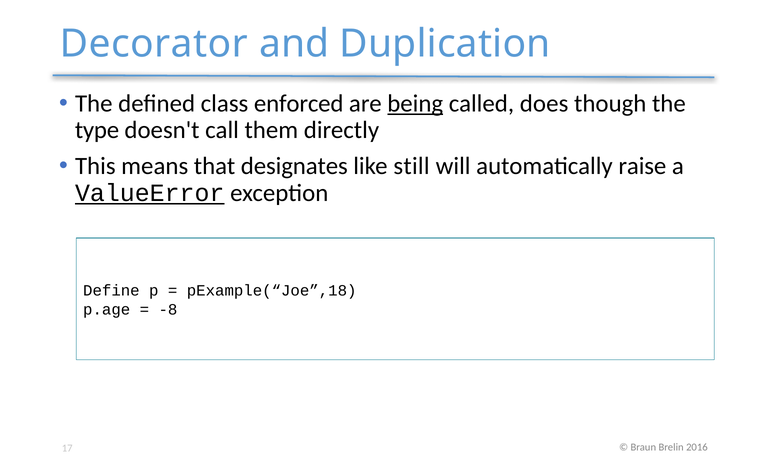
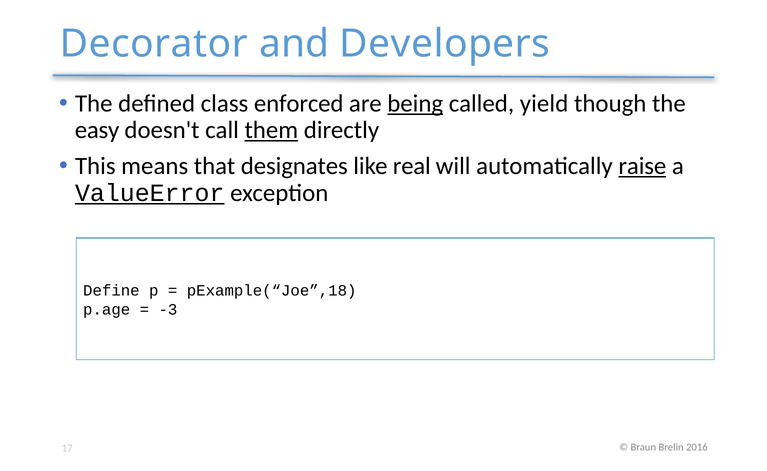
Duplication: Duplication -> Developers
does: does -> yield
type: type -> easy
them underline: none -> present
still: still -> real
raise underline: none -> present
-8: -8 -> -3
